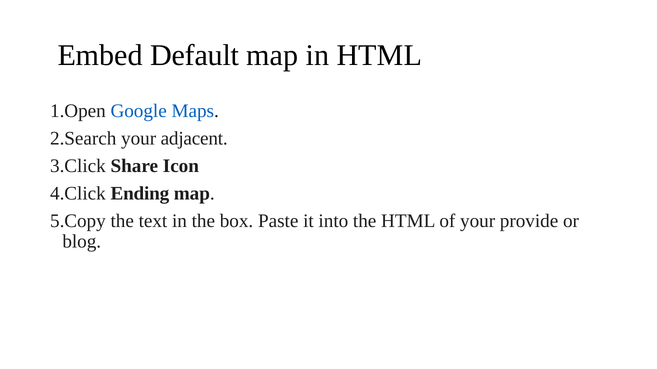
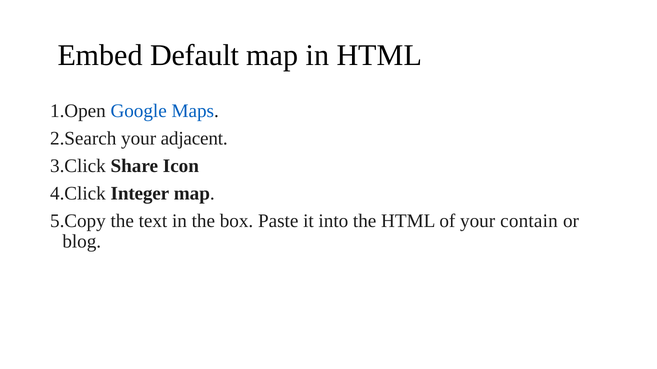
Ending: Ending -> Integer
provide: provide -> contain
